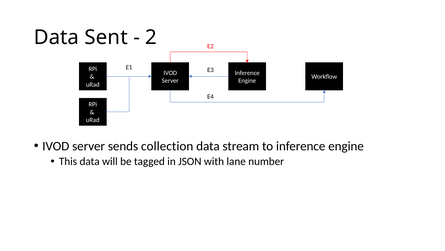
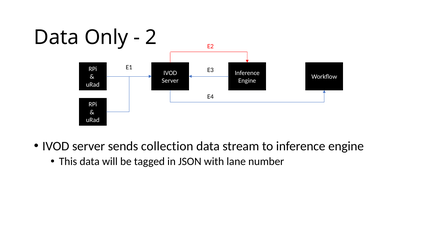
Sent: Sent -> Only
